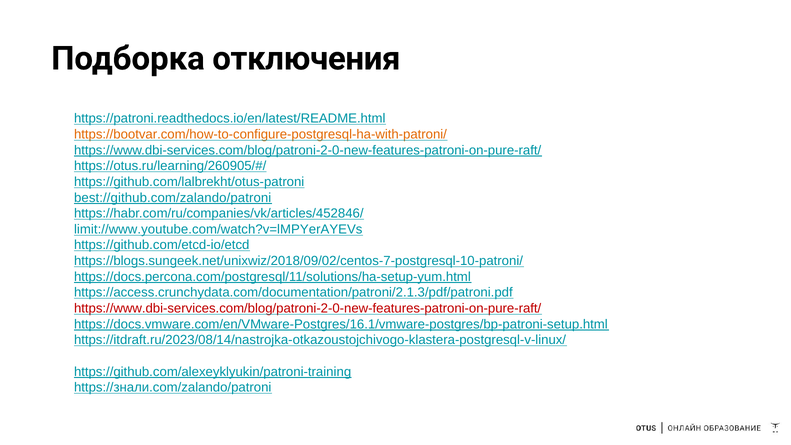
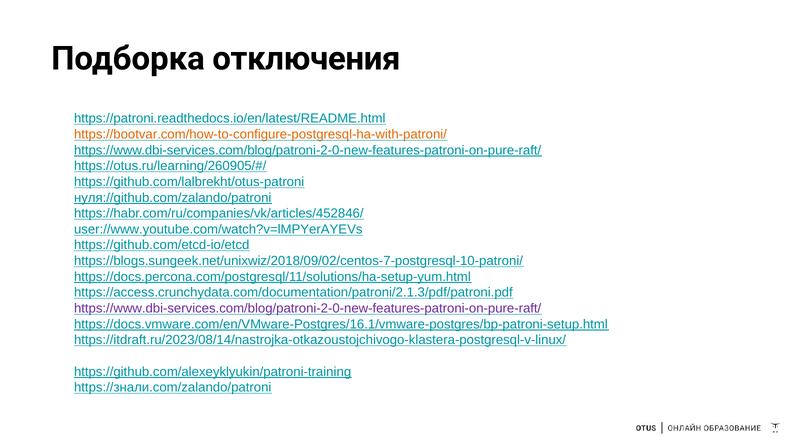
best://github.com/zalando/patroni: best://github.com/zalando/patroni -> нуля://github.com/zalando/patroni
limit://www.youtube.com/watch?v=lMPYerAYEVs: limit://www.youtube.com/watch?v=lMPYerAYEVs -> user://www.youtube.com/watch?v=lMPYerAYEVs
https://www.dbi-services.com/blog/patroni-2-0-new-features-patroni-on-pure-raft/ at (308, 308) colour: red -> purple
